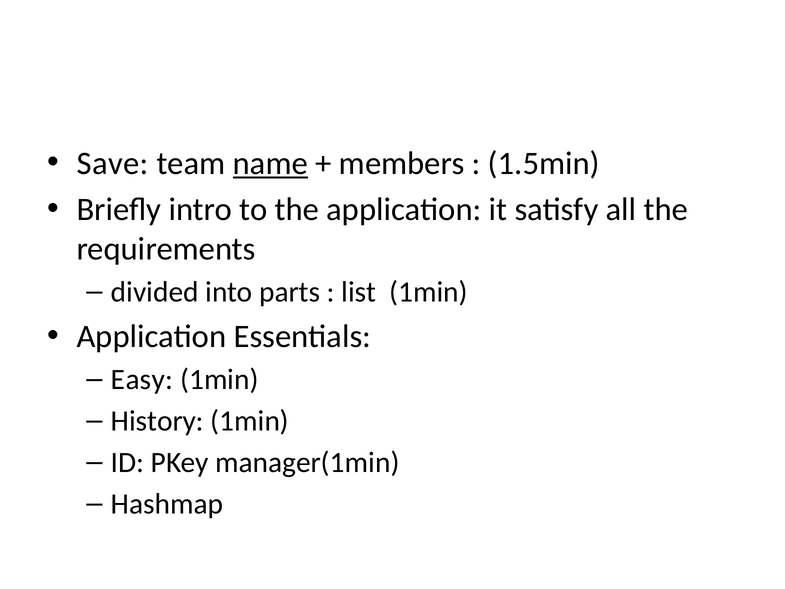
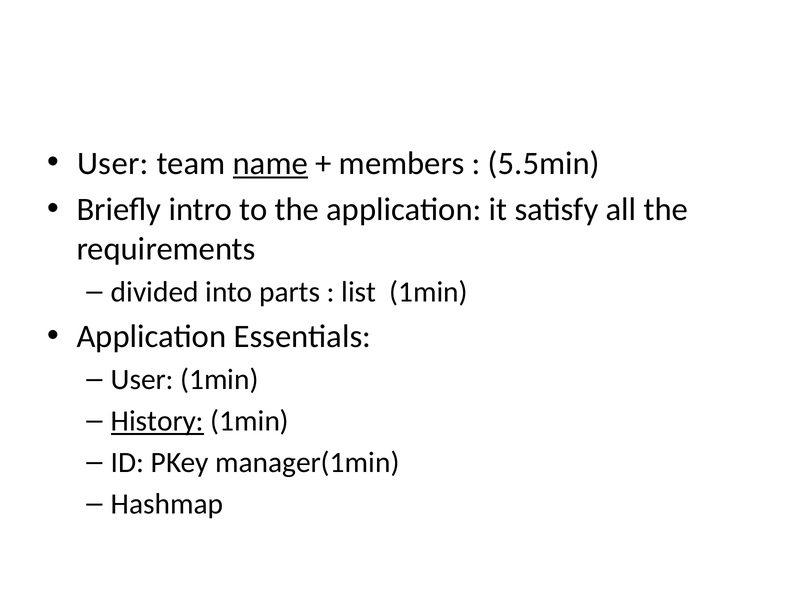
Save at (113, 163): Save -> User
1.5min: 1.5min -> 5.5min
Easy at (142, 380): Easy -> User
History underline: none -> present
